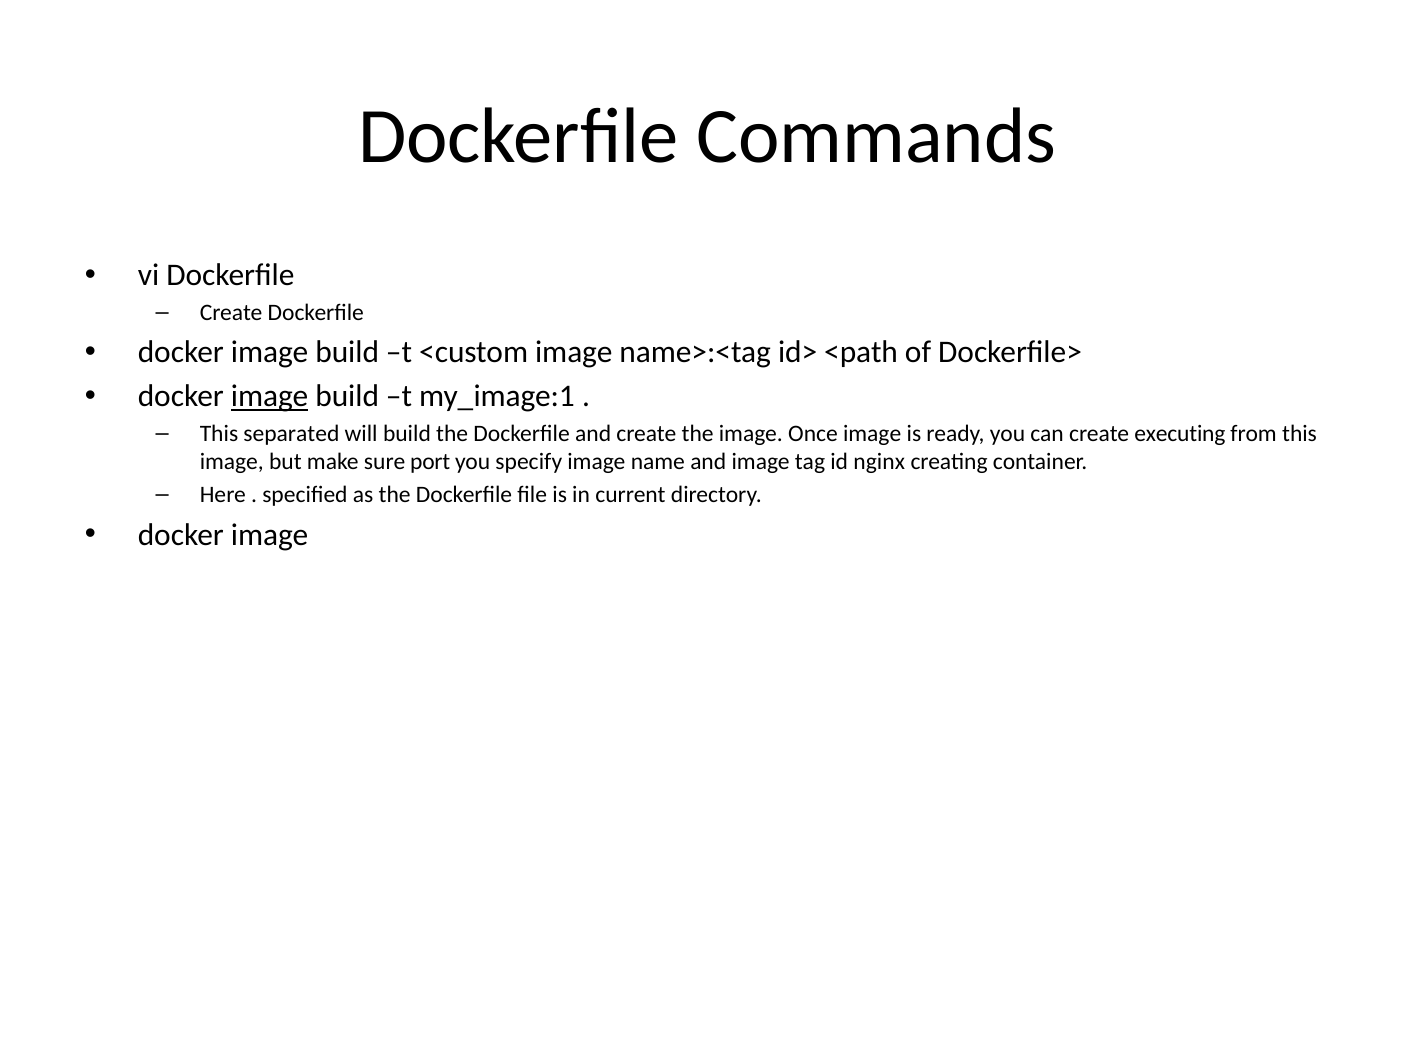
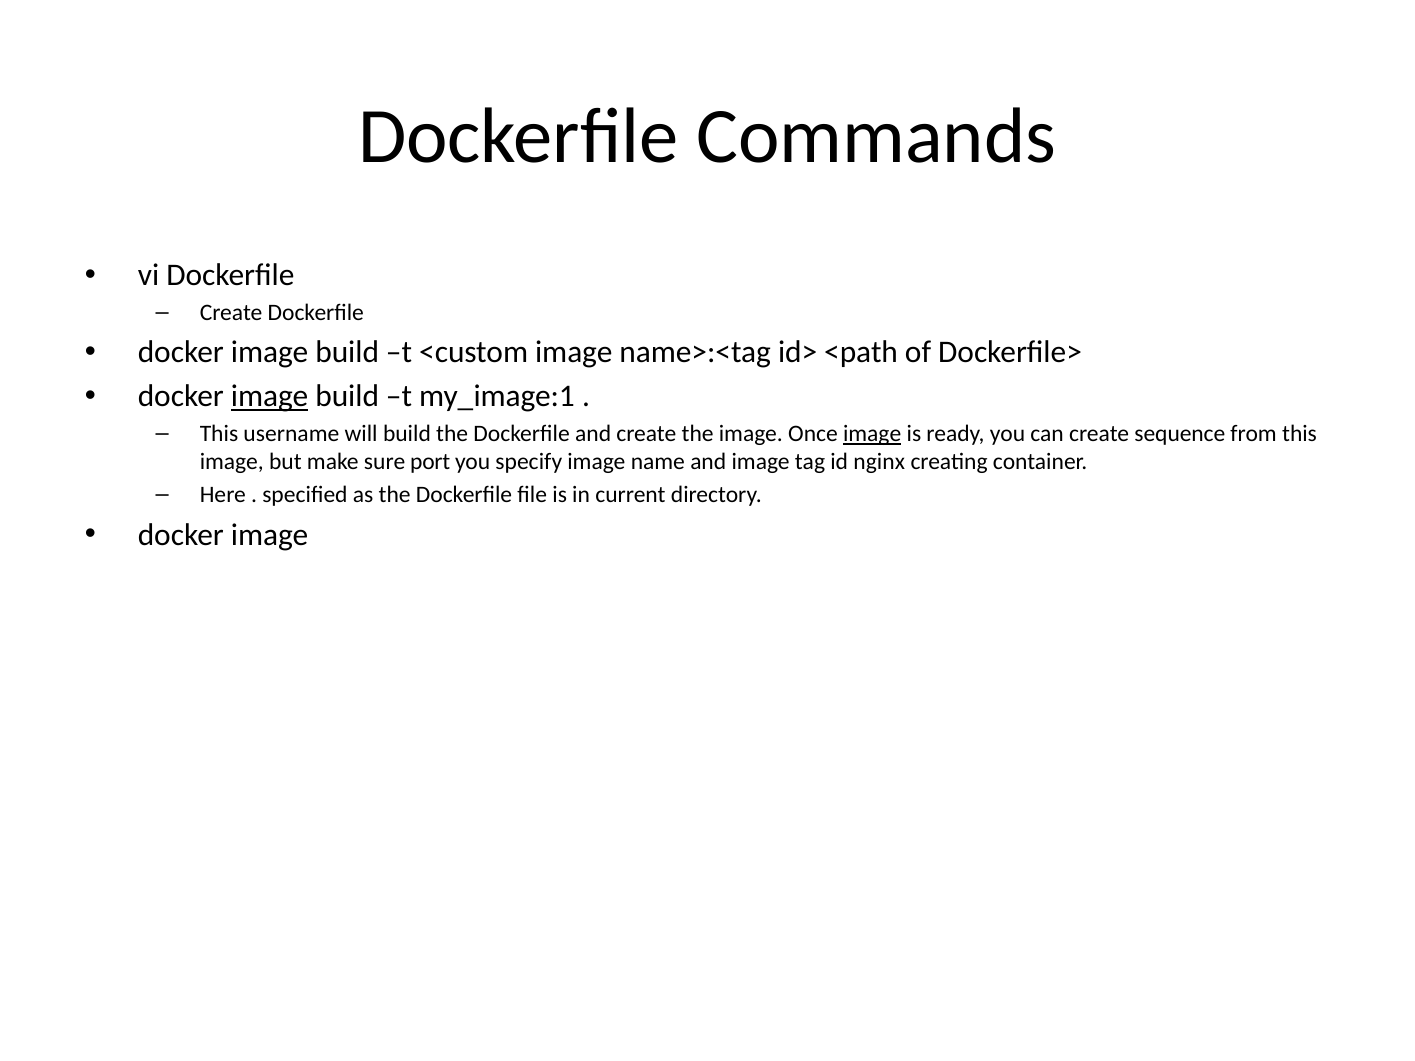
separated: separated -> username
image at (872, 434) underline: none -> present
executing: executing -> sequence
